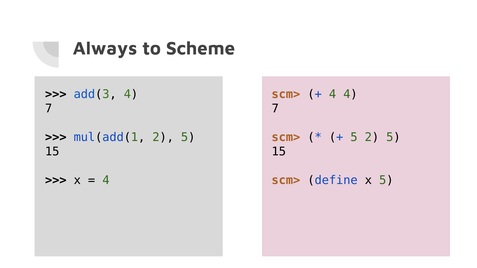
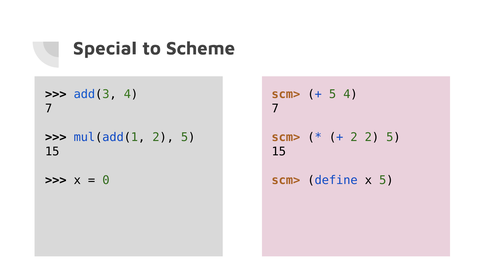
Always: Always -> Special
4 at (333, 94): 4 -> 5
5 at (354, 137): 5 -> 2
4 at (106, 180): 4 -> 0
